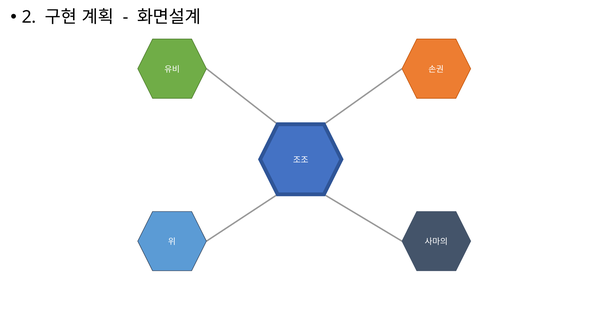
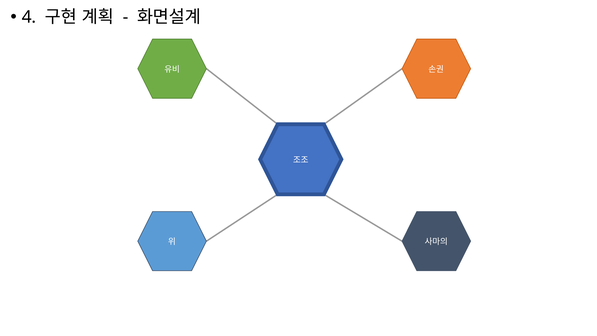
2: 2 -> 4
